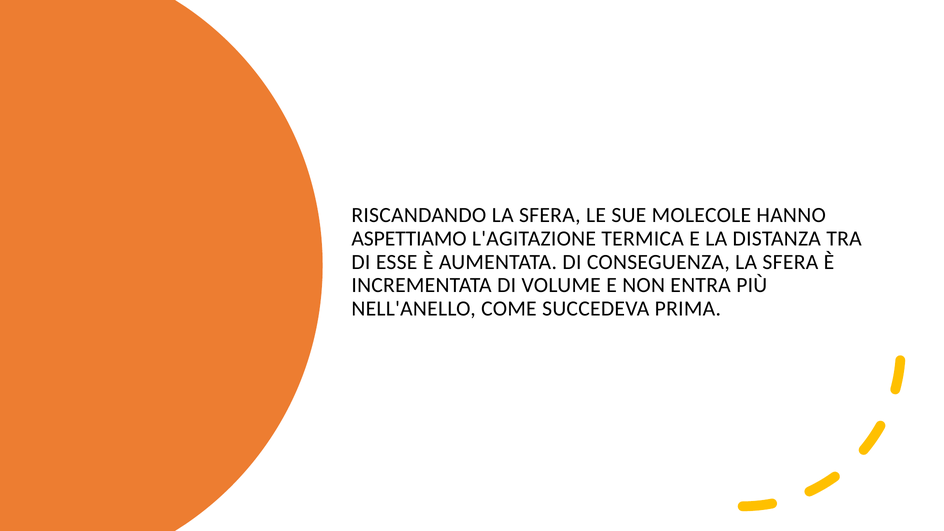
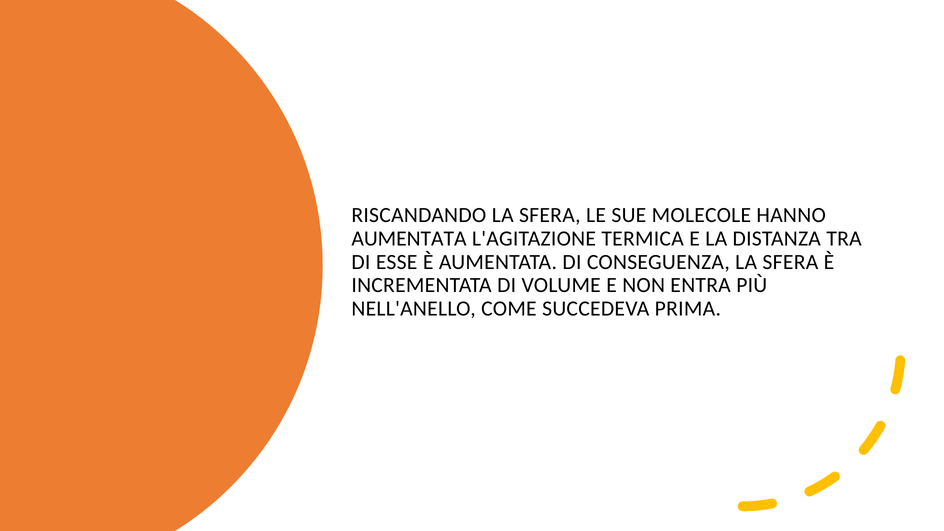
ASPETTIAMO at (409, 239): ASPETTIAMO -> AUMENTATA
